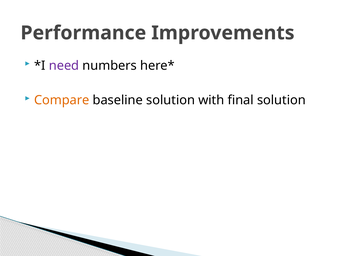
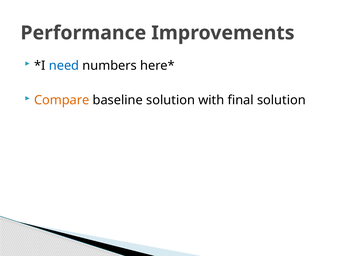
need colour: purple -> blue
